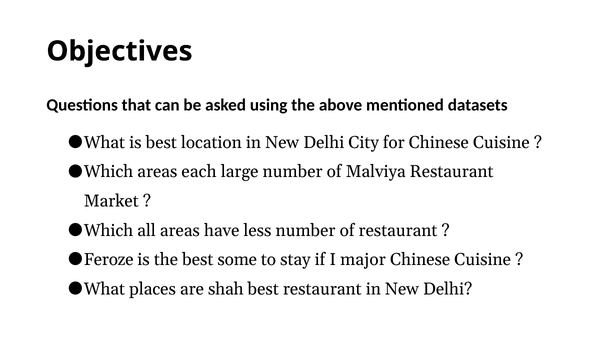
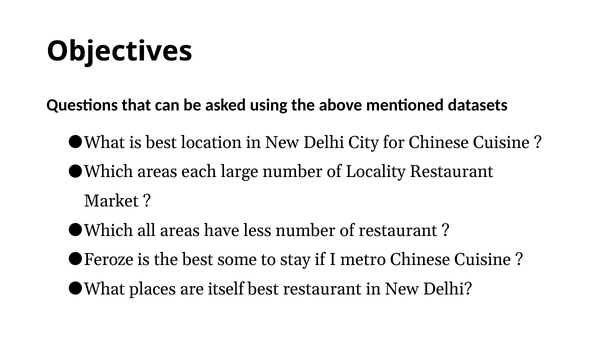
Malviya: Malviya -> Locality
major: major -> metro
shah: shah -> itself
